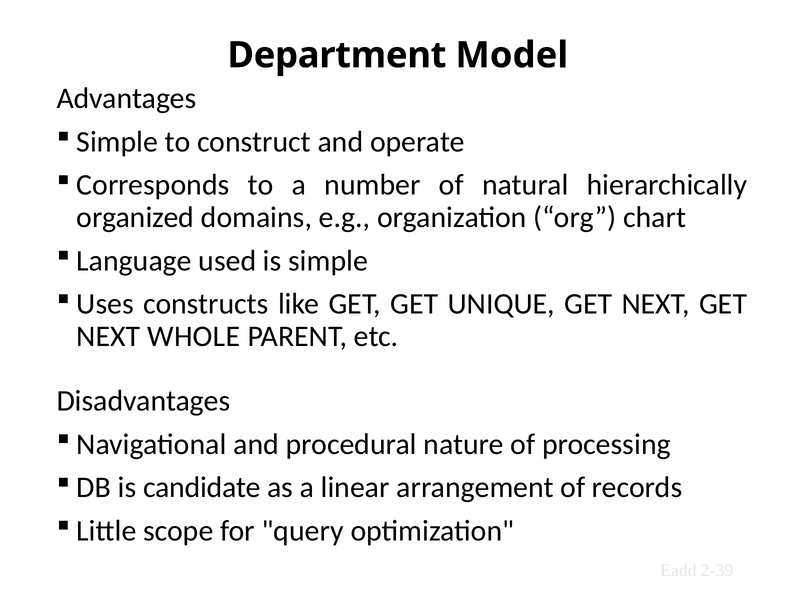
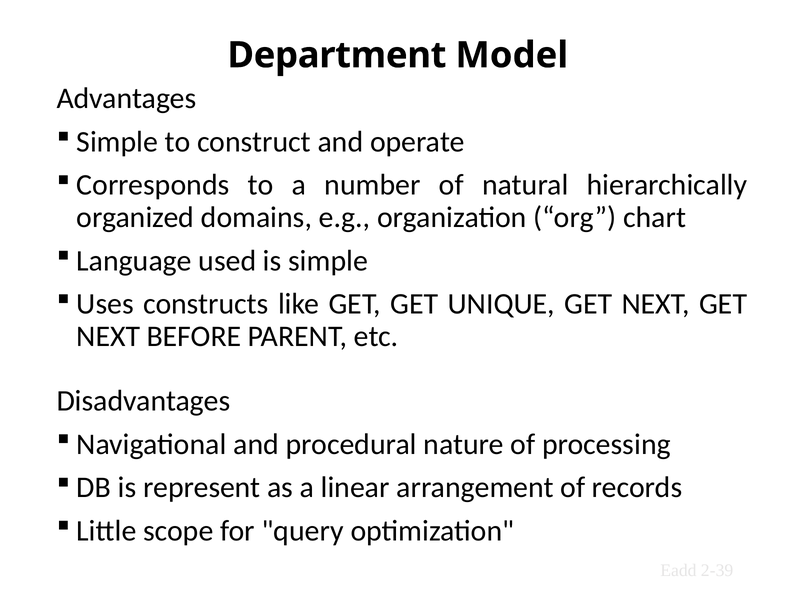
WHOLE: WHOLE -> BEFORE
candidate: candidate -> represent
